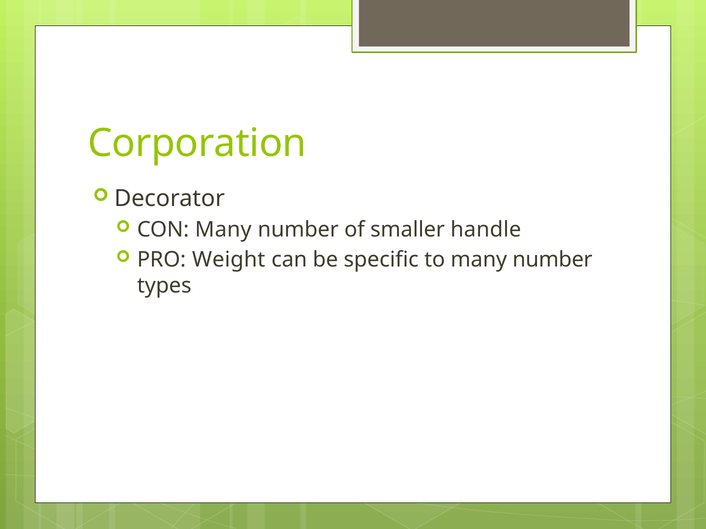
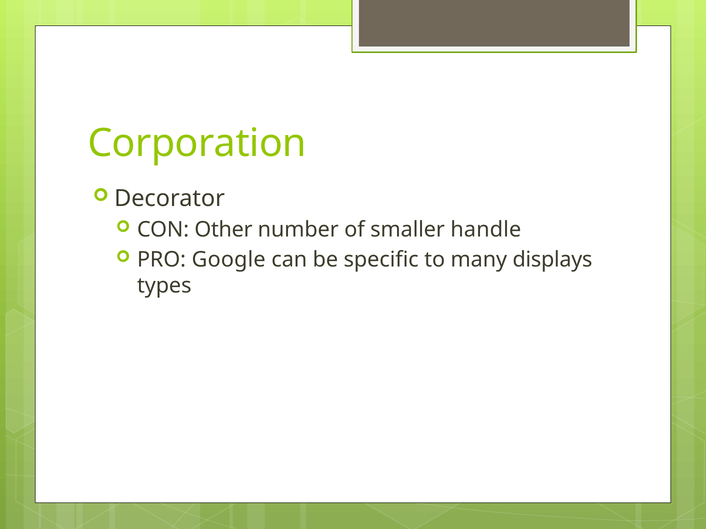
CON Many: Many -> Other
Weight: Weight -> Google
to many number: number -> displays
